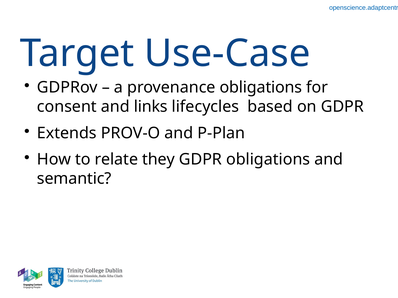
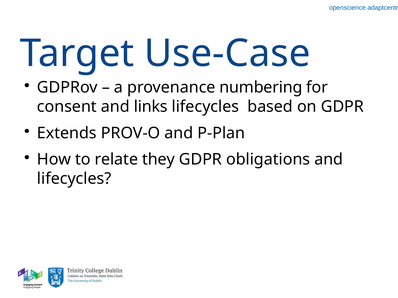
provenance obligations: obligations -> numbering
semantic at (74, 179): semantic -> lifecycles
